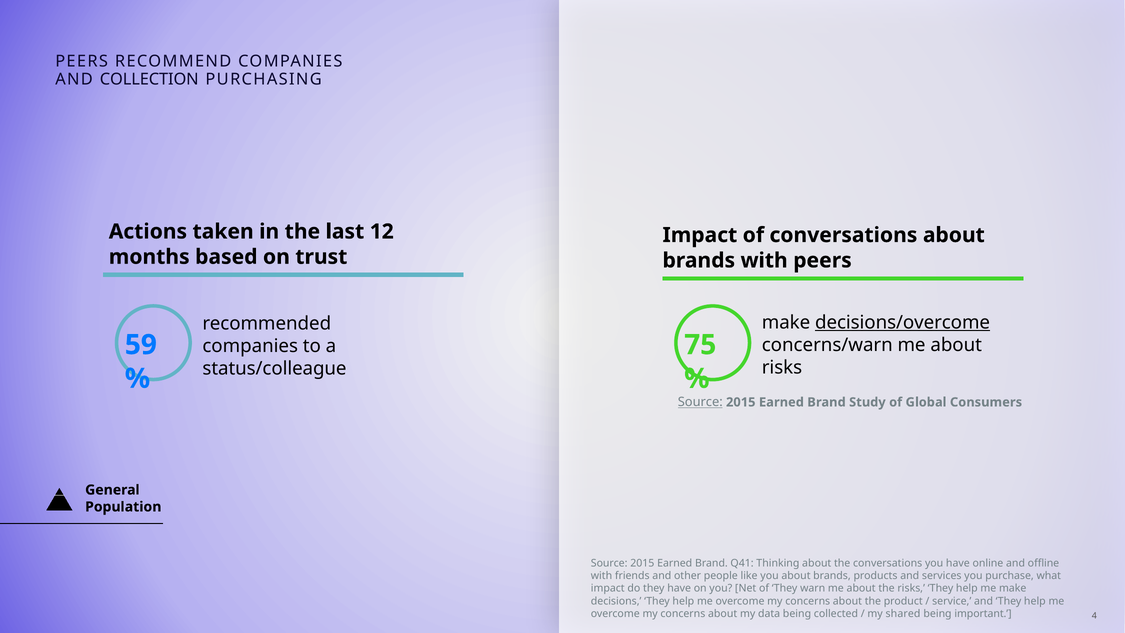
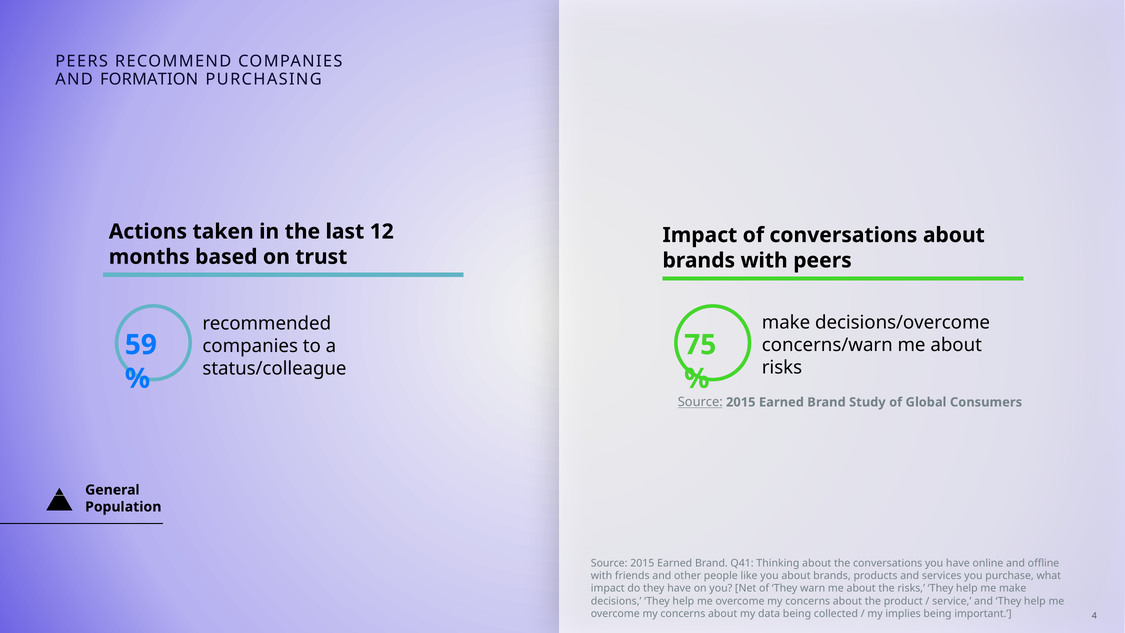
COLLECTION: COLLECTION -> FORMATION
decisions/overcome underline: present -> none
shared: shared -> implies
